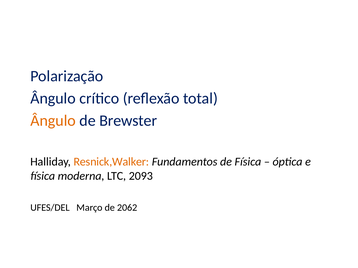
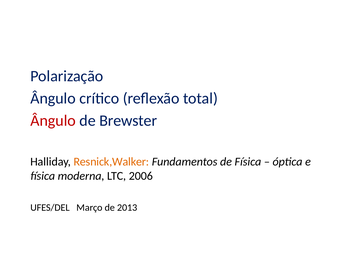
Ângulo at (53, 121) colour: orange -> red
2093: 2093 -> 2006
2062: 2062 -> 2013
